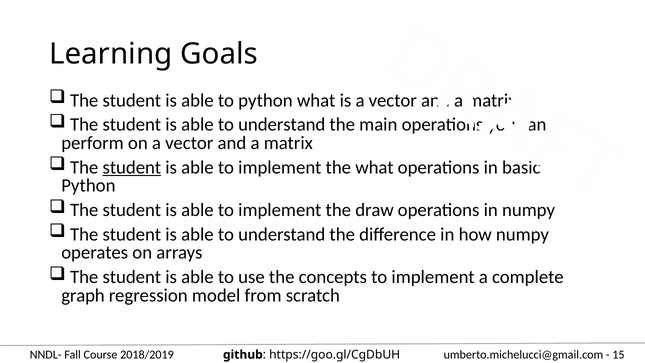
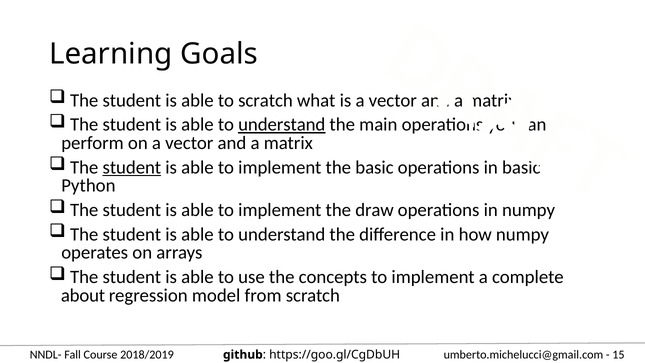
to python: python -> scratch
understand at (282, 125) underline: none -> present
the what: what -> basic
graph: graph -> about
